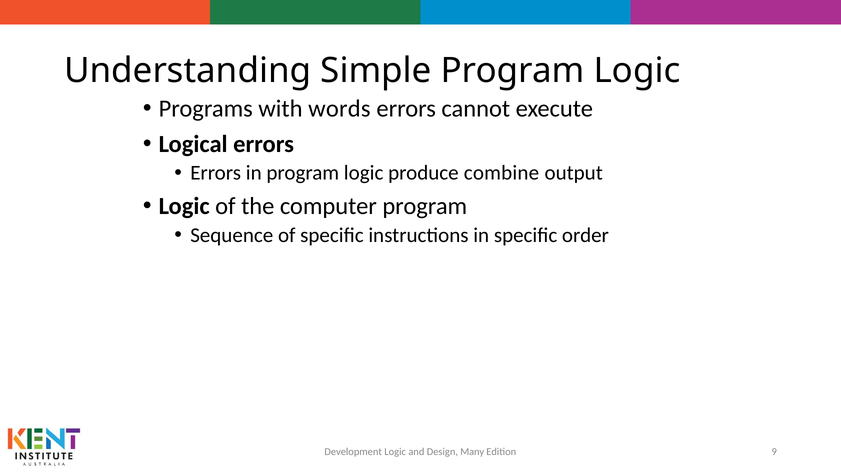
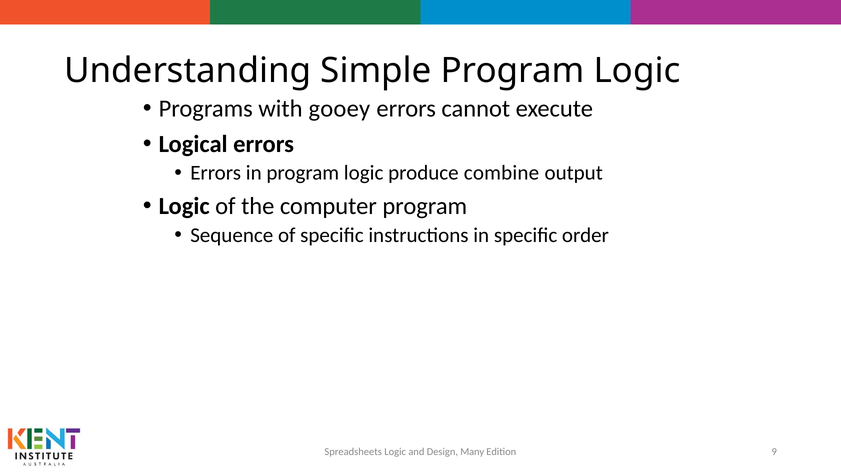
words: words -> gooey
Development: Development -> Spreadsheets
